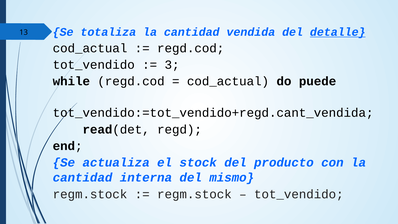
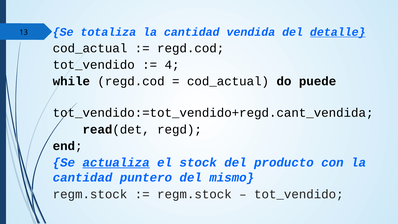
3: 3 -> 4
actualiza underline: none -> present
interna: interna -> puntero
